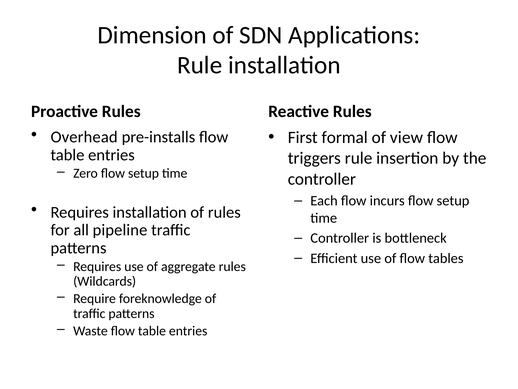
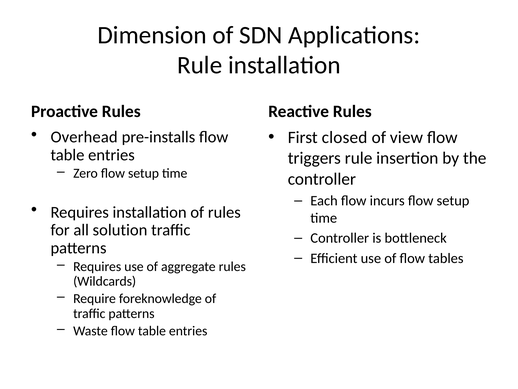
formal: formal -> closed
pipeline: pipeline -> solution
